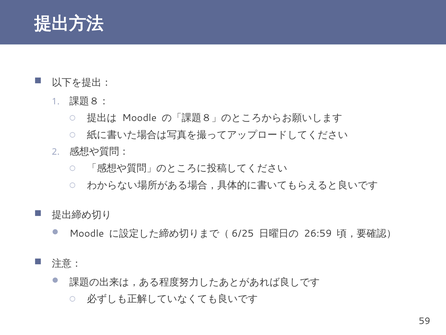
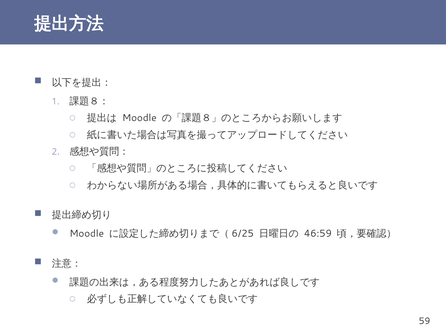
26:59: 26:59 -> 46:59
